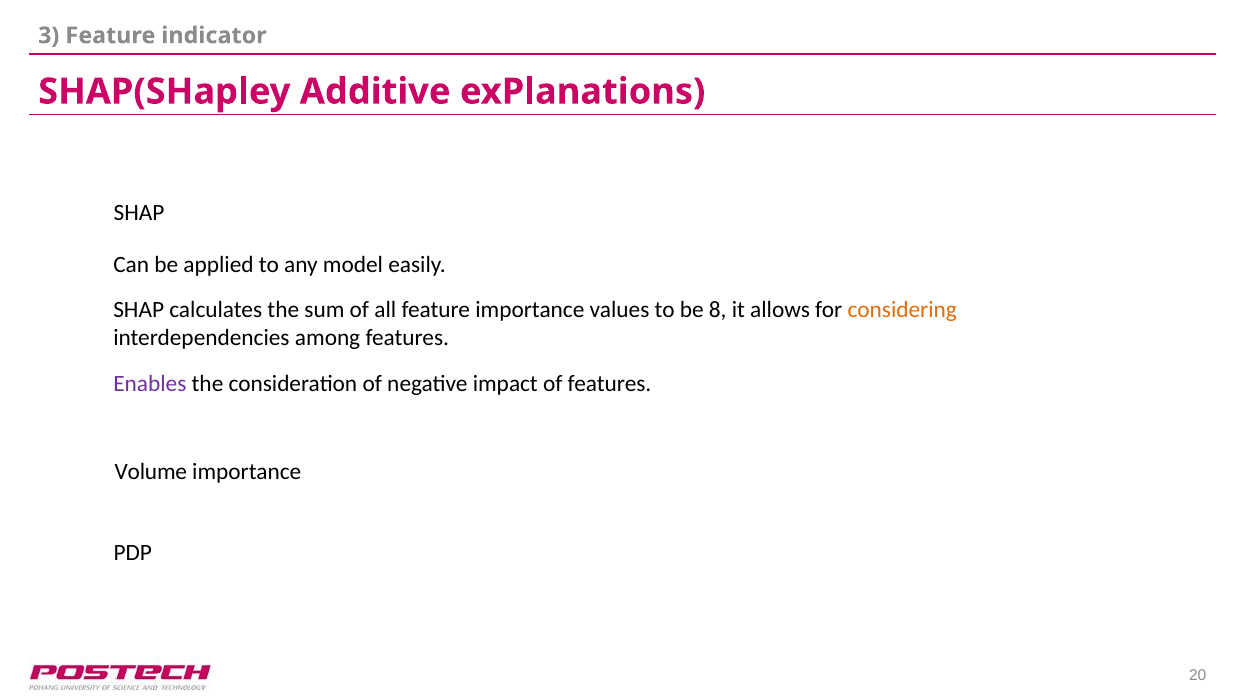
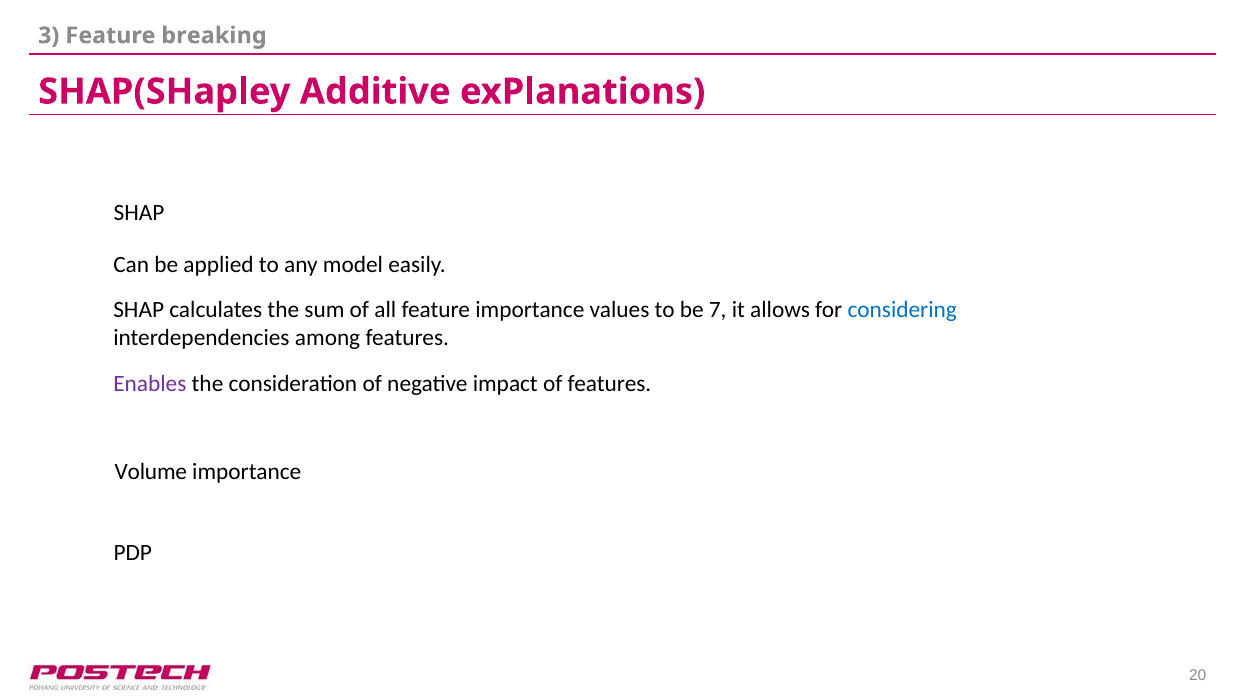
indicator: indicator -> breaking
8: 8 -> 7
considering colour: orange -> blue
